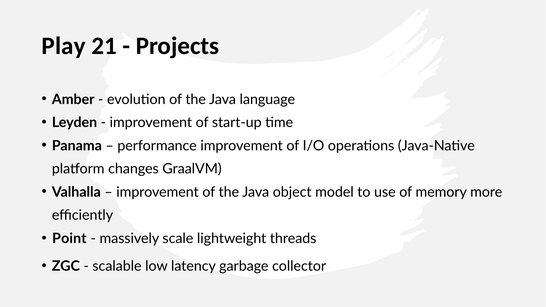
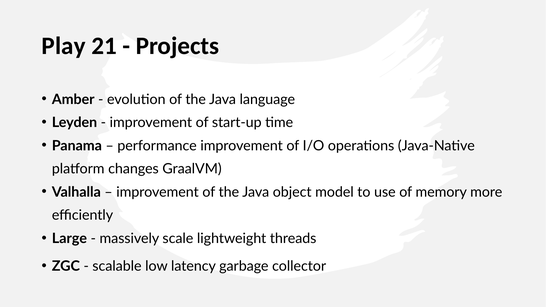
Point: Point -> Large
